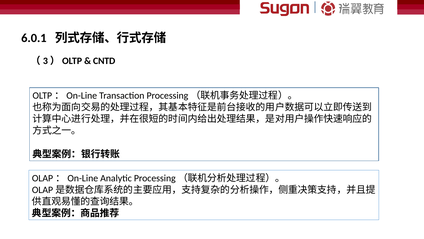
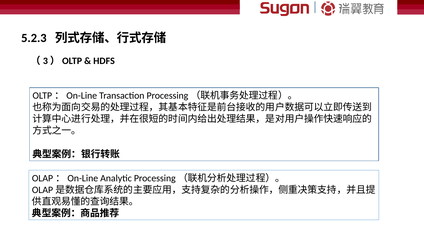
6.0.1: 6.0.1 -> 5.2.3
CNTD: CNTD -> HDFS
